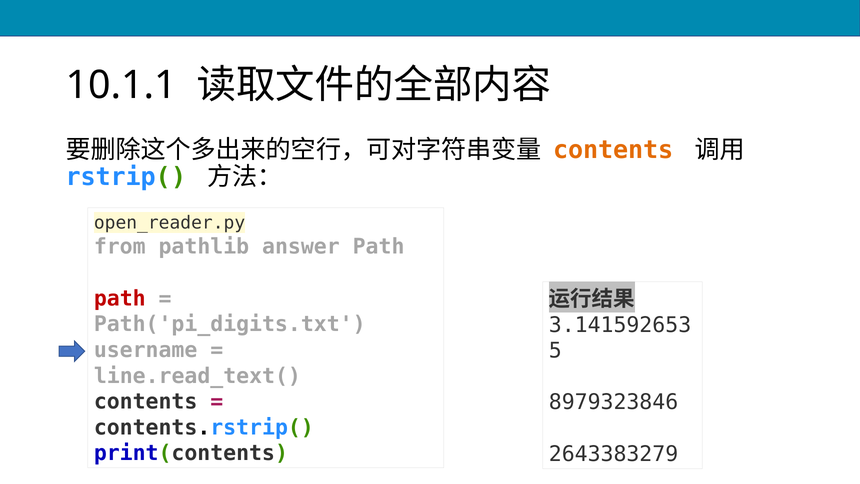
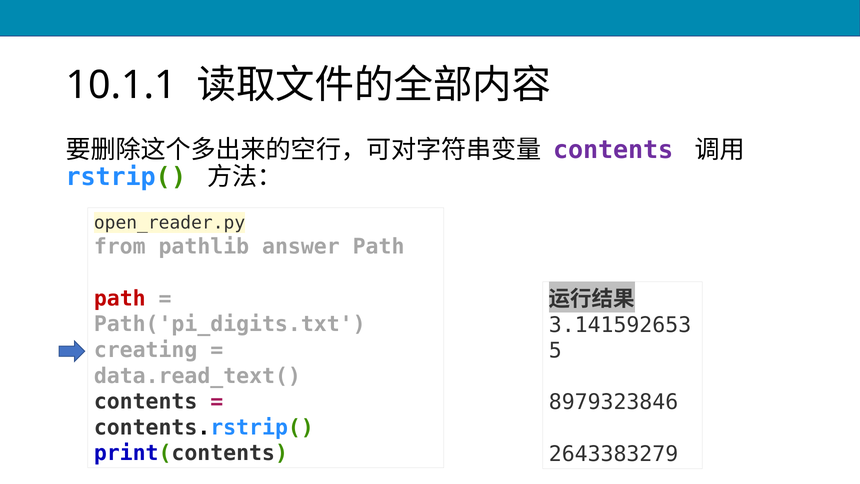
contents at (613, 150) colour: orange -> purple
username: username -> creating
line.read_text(: line.read_text( -> data.read_text(
